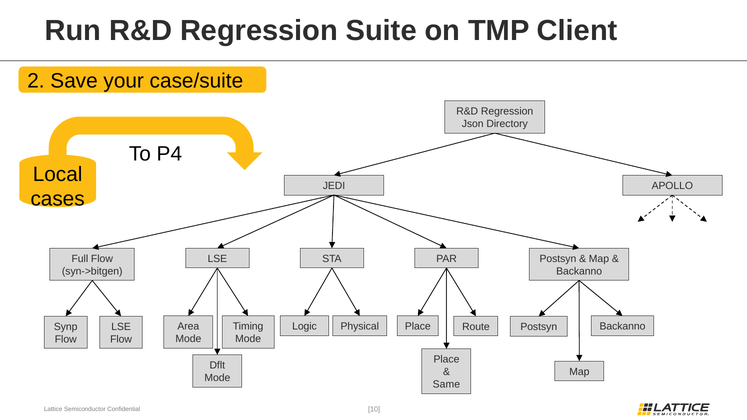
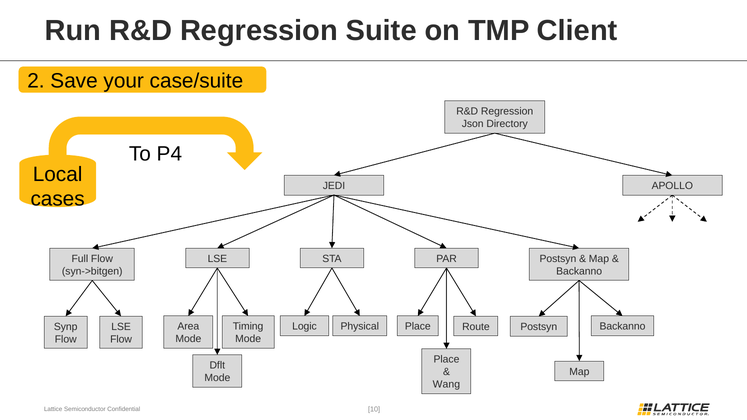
Same: Same -> Wang
